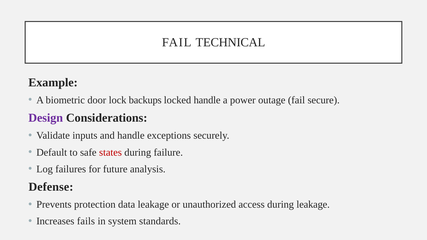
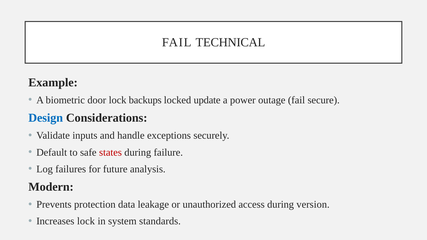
locked handle: handle -> update
Design colour: purple -> blue
Defense: Defense -> Modern
during leakage: leakage -> version
Increases fails: fails -> lock
